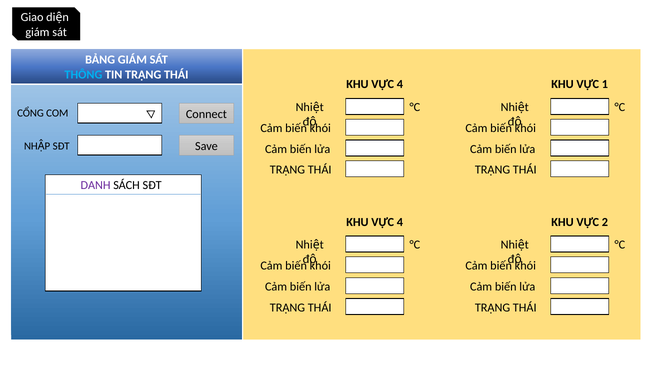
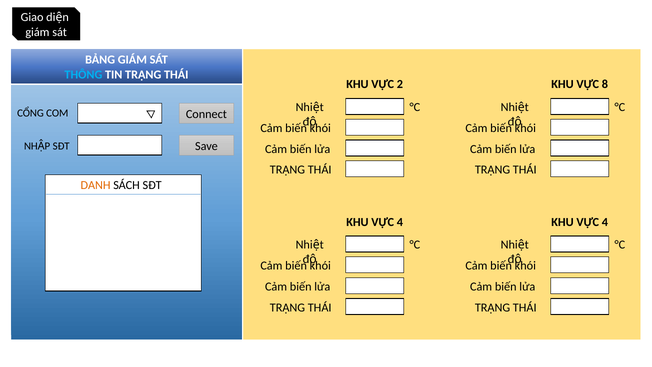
4 at (400, 84): 4 -> 2
1: 1 -> 8
DANH colour: purple -> orange
2 at (605, 222): 2 -> 4
